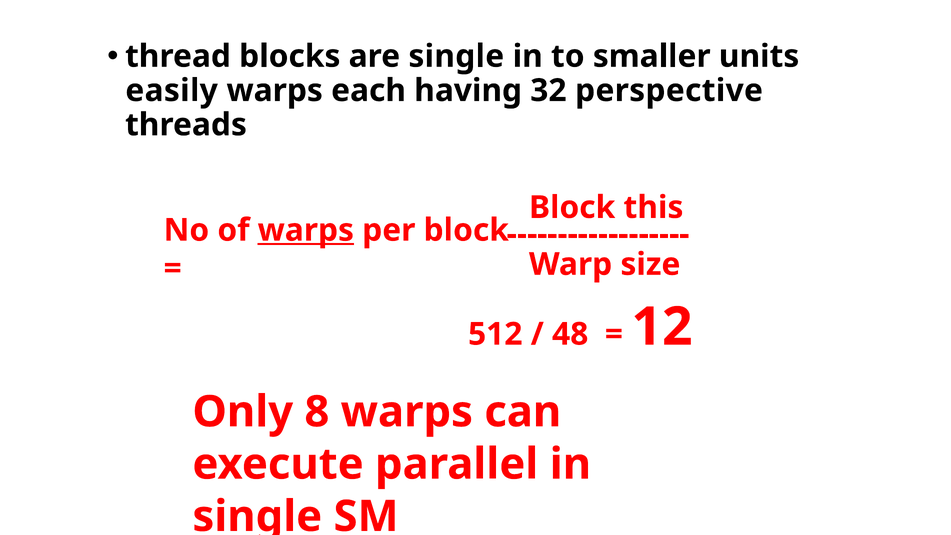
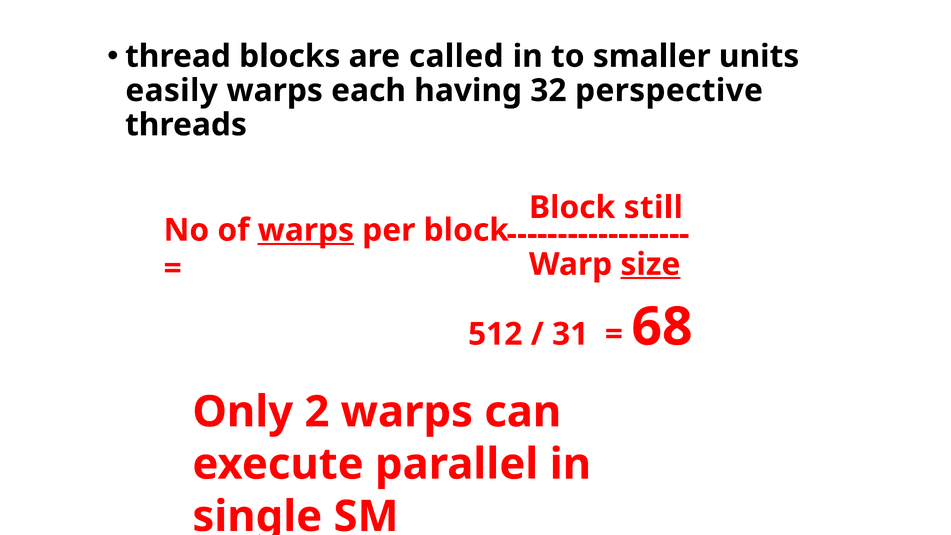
are single: single -> called
this: this -> still
size underline: none -> present
48: 48 -> 31
12: 12 -> 68
8: 8 -> 2
